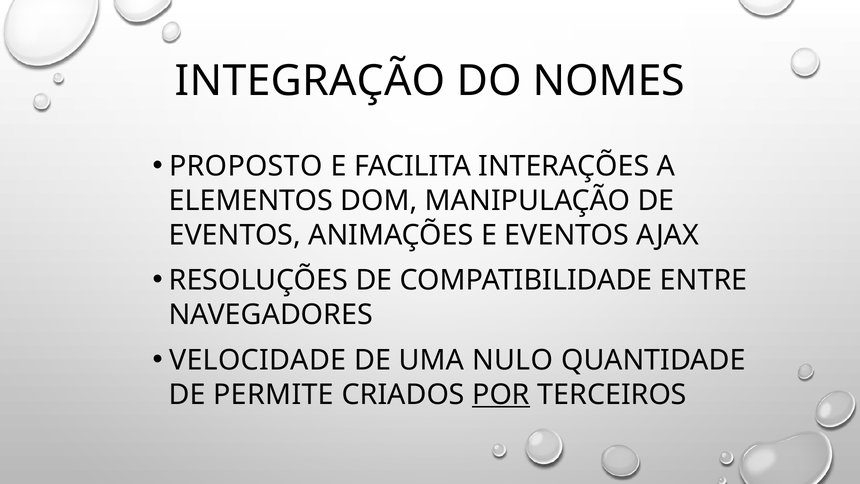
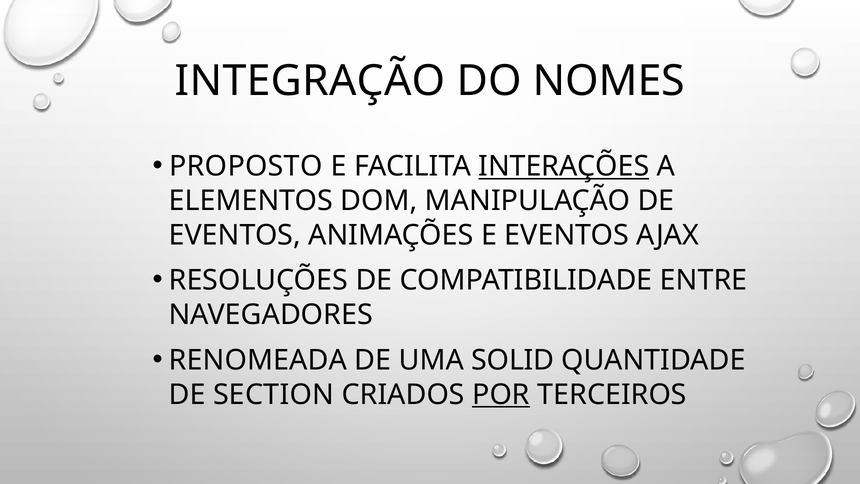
INTERAÇÕES underline: none -> present
VELOCIDADE: VELOCIDADE -> RENOMEADA
NULO: NULO -> SOLID
PERMITE: PERMITE -> SECTION
